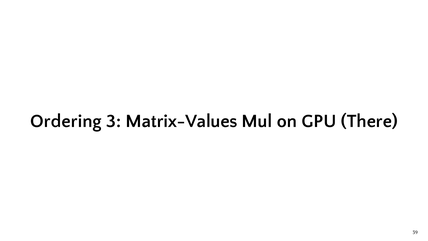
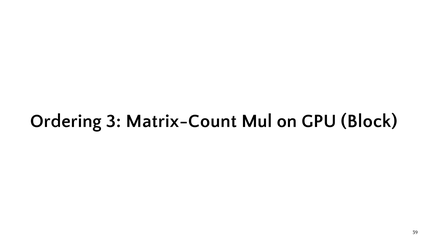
Matrix-Values: Matrix-Values -> Matrix-Count
There: There -> Block
